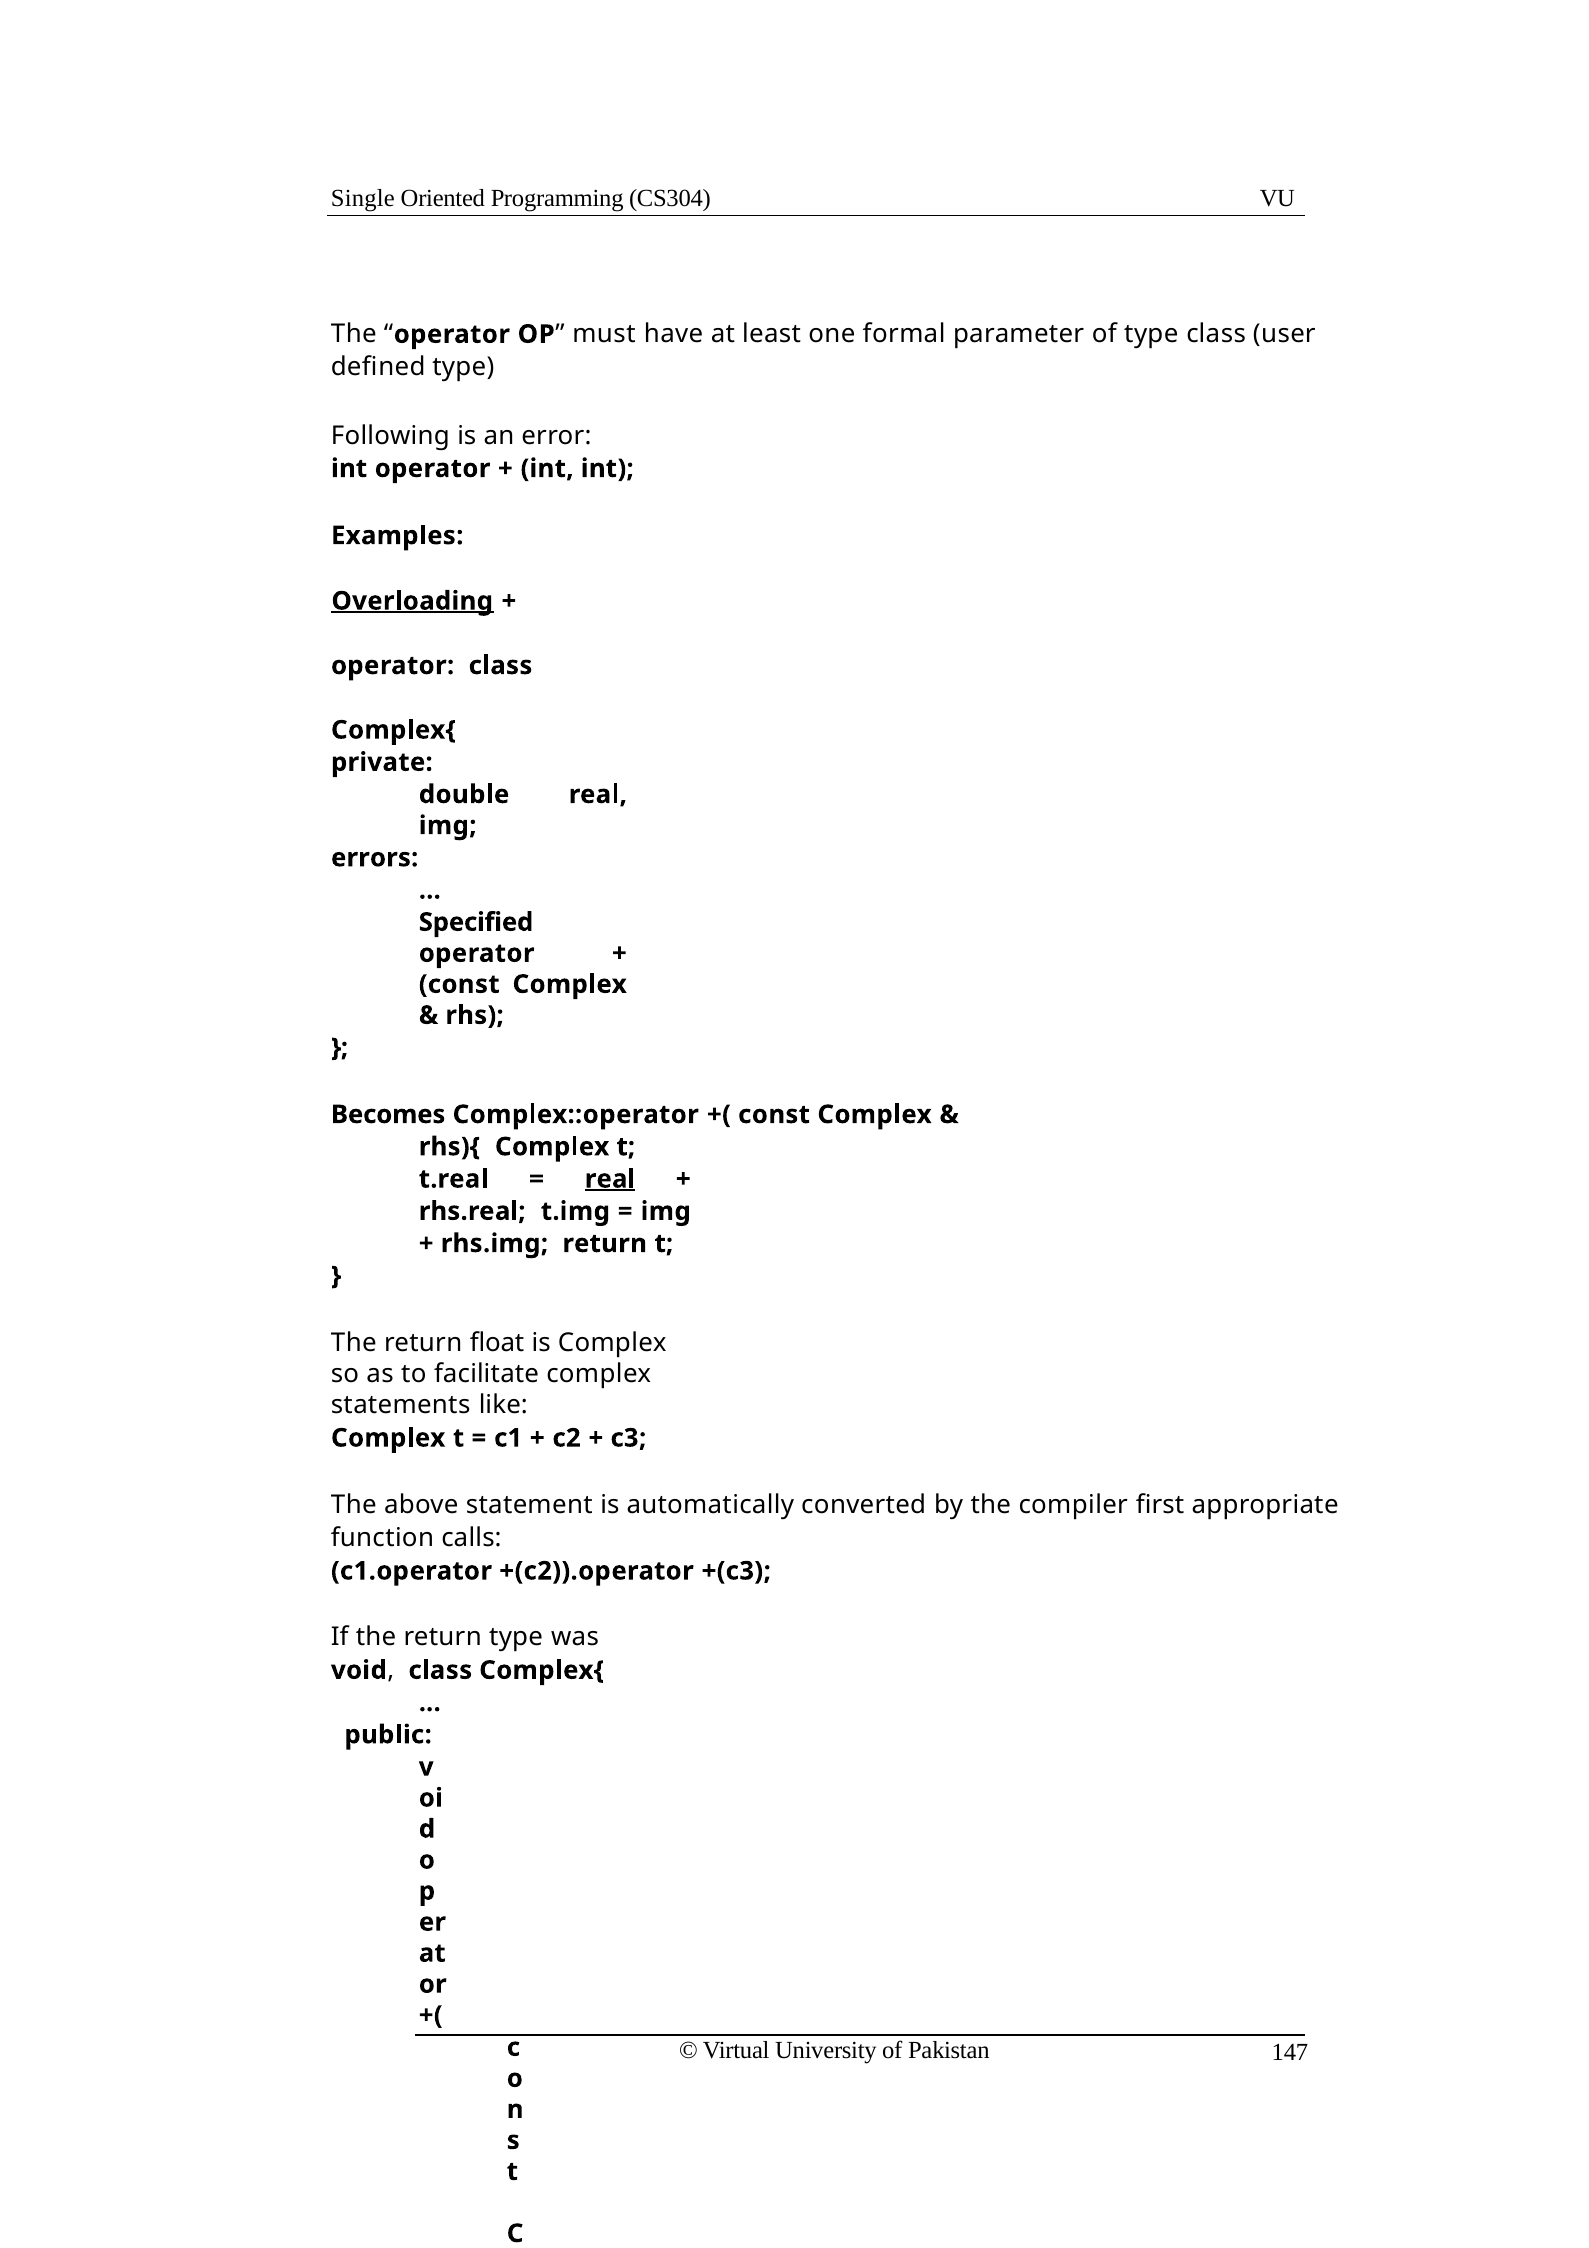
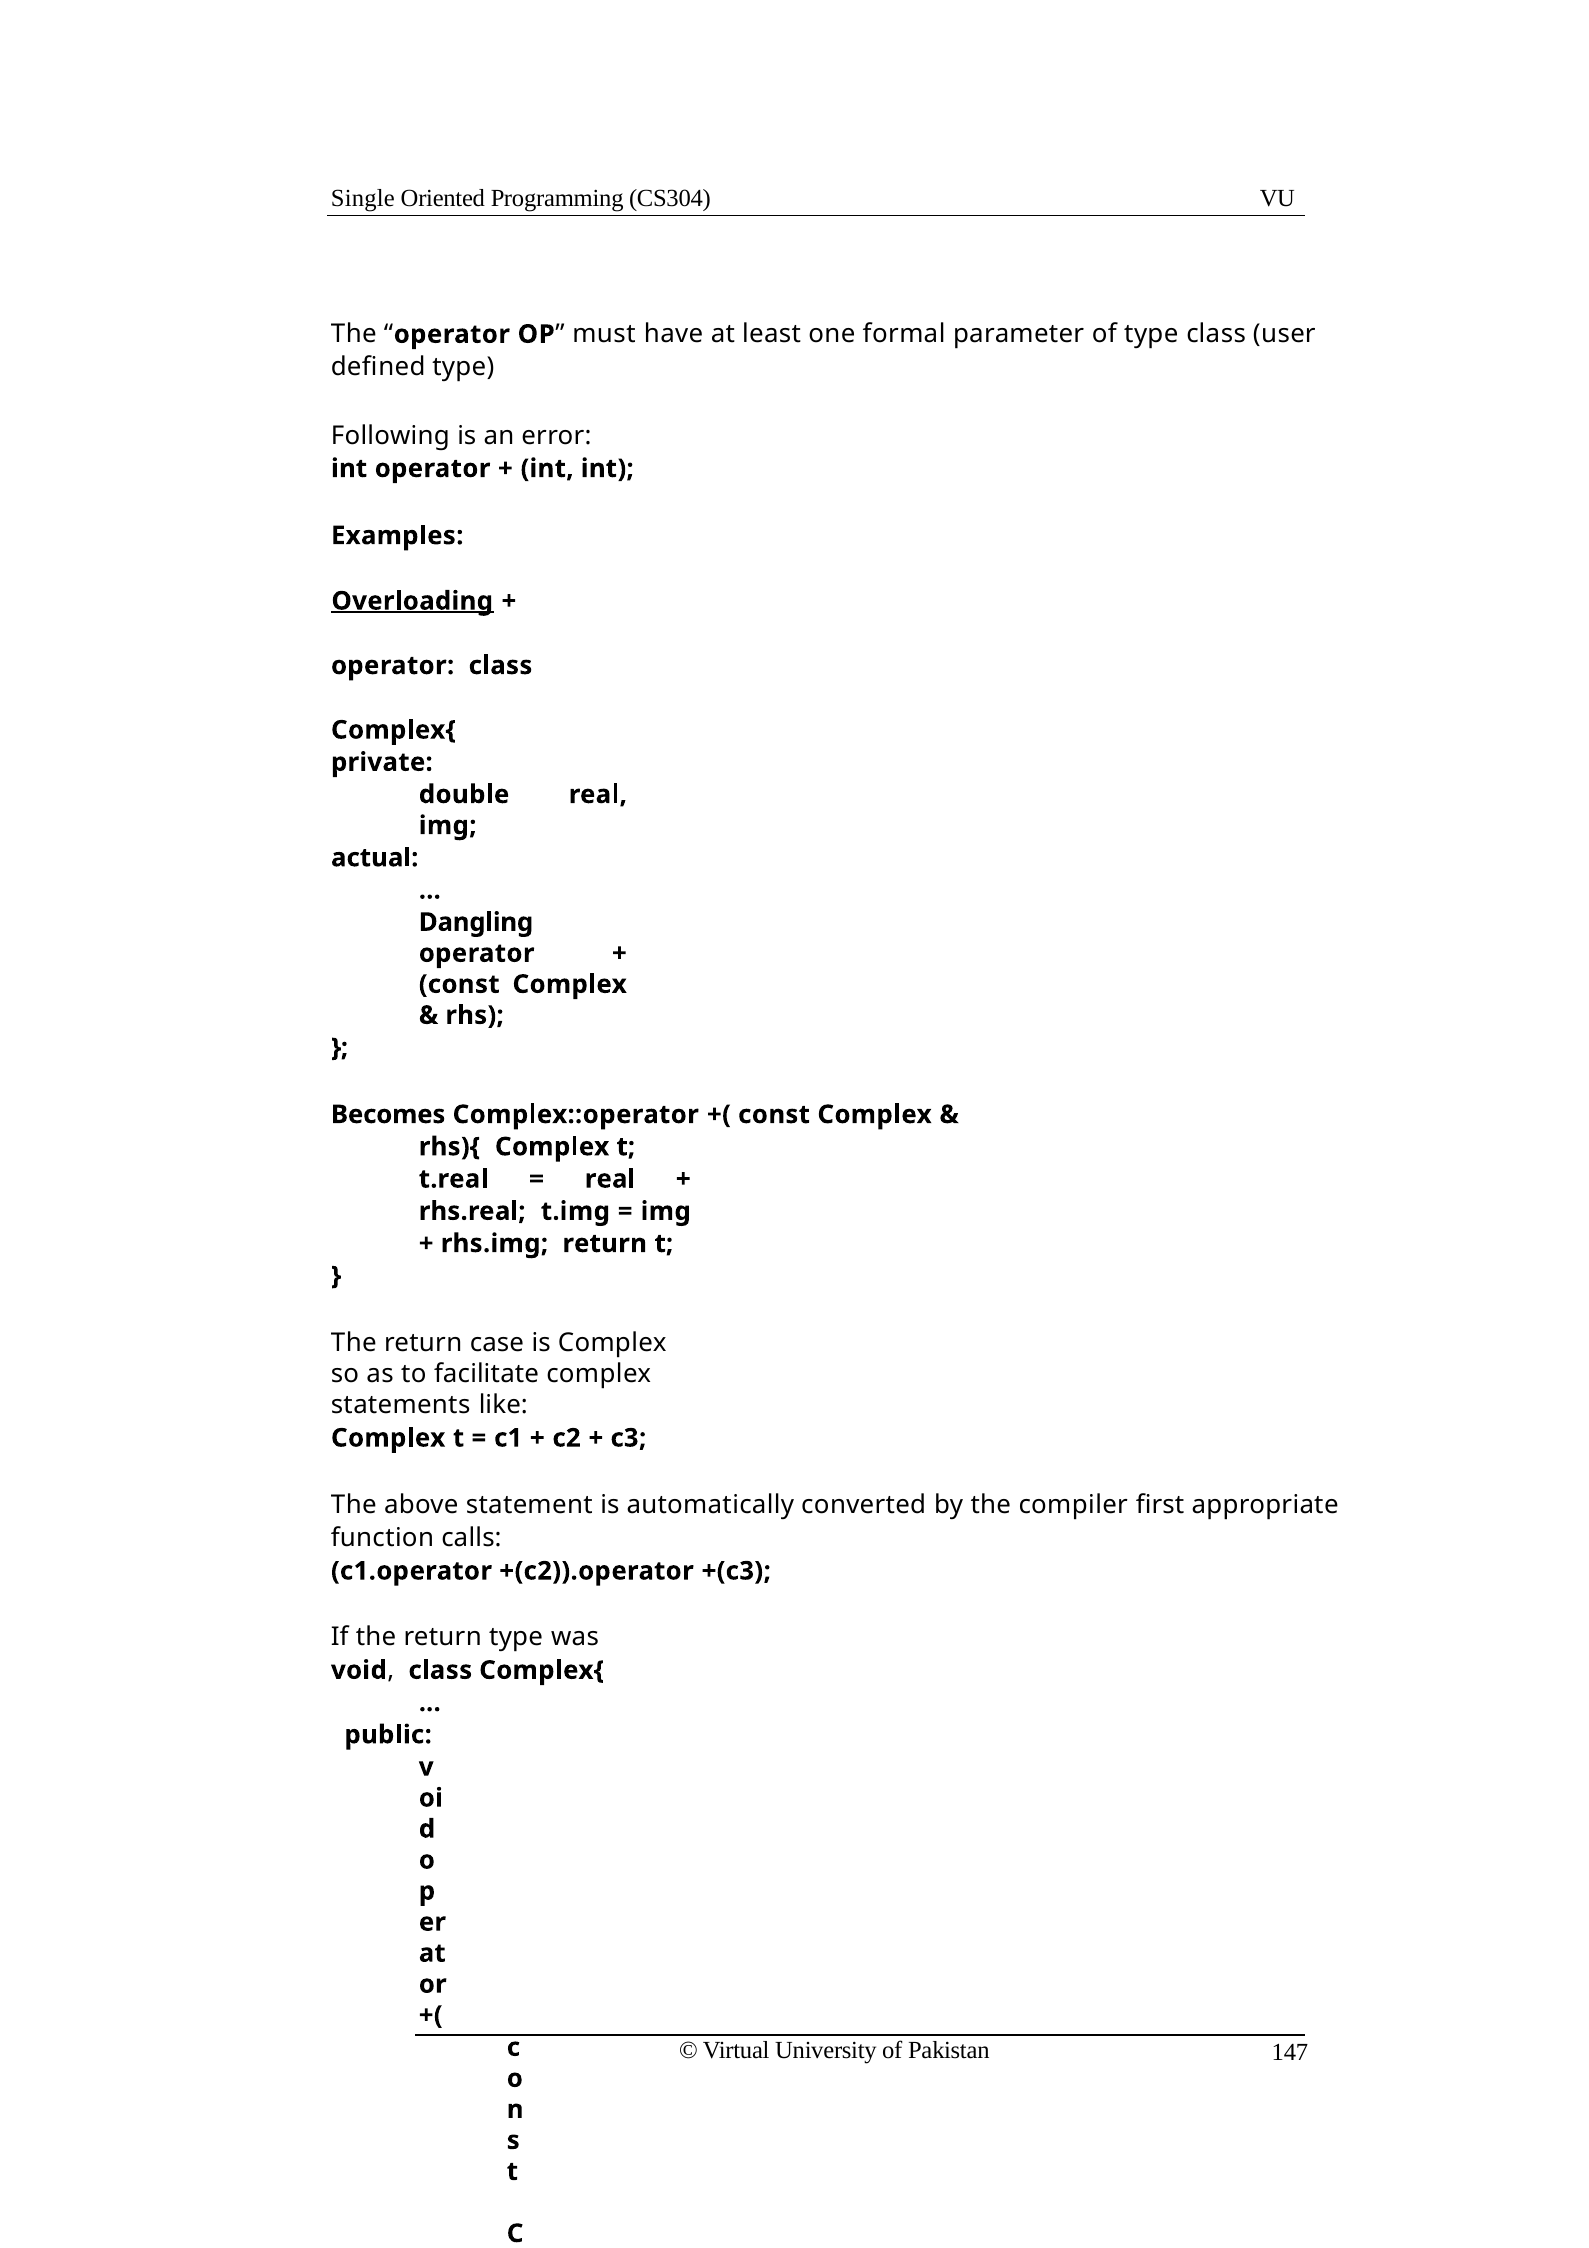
errors: errors -> actual
Specified: Specified -> Dangling
real at (610, 1179) underline: present -> none
float: float -> case
